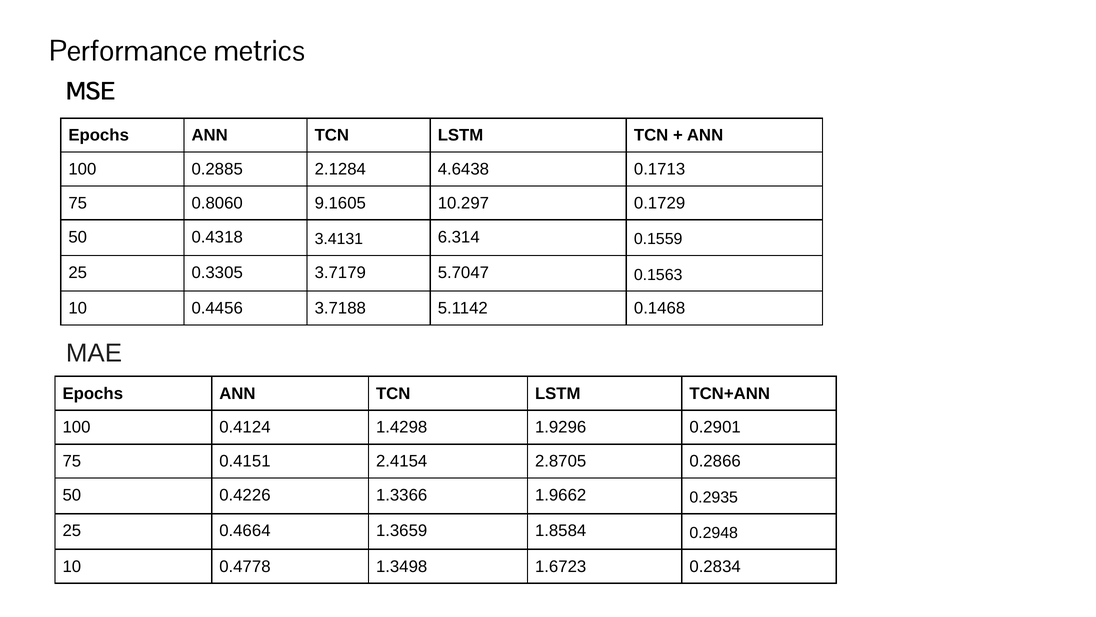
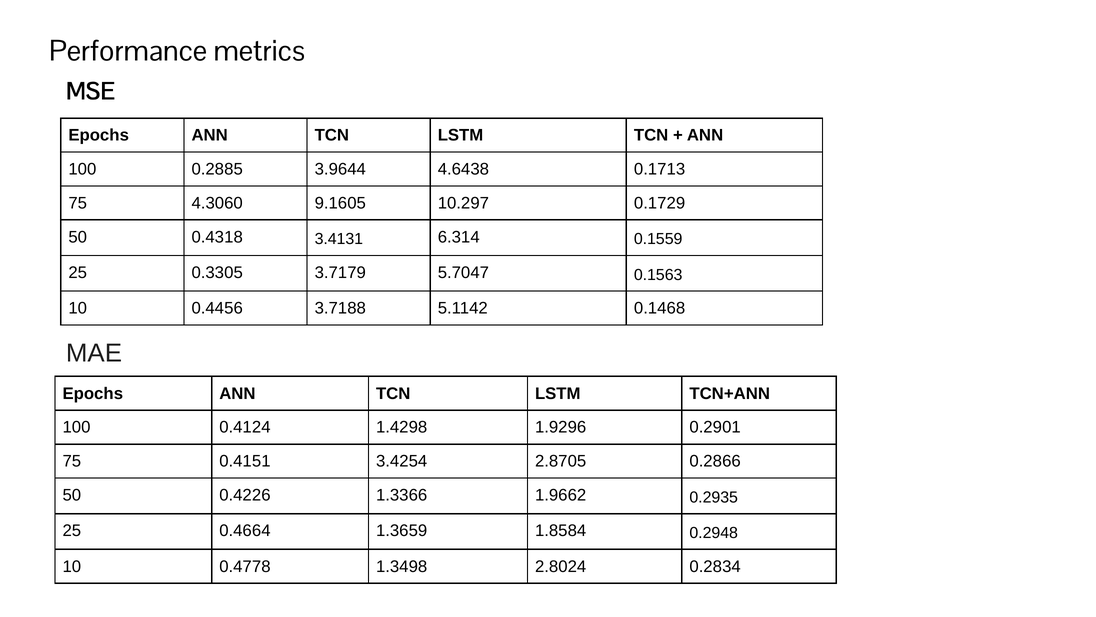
2.1284: 2.1284 -> 3.9644
0.8060: 0.8060 -> 4.3060
2.4154: 2.4154 -> 3.4254
1.6723: 1.6723 -> 2.8024
